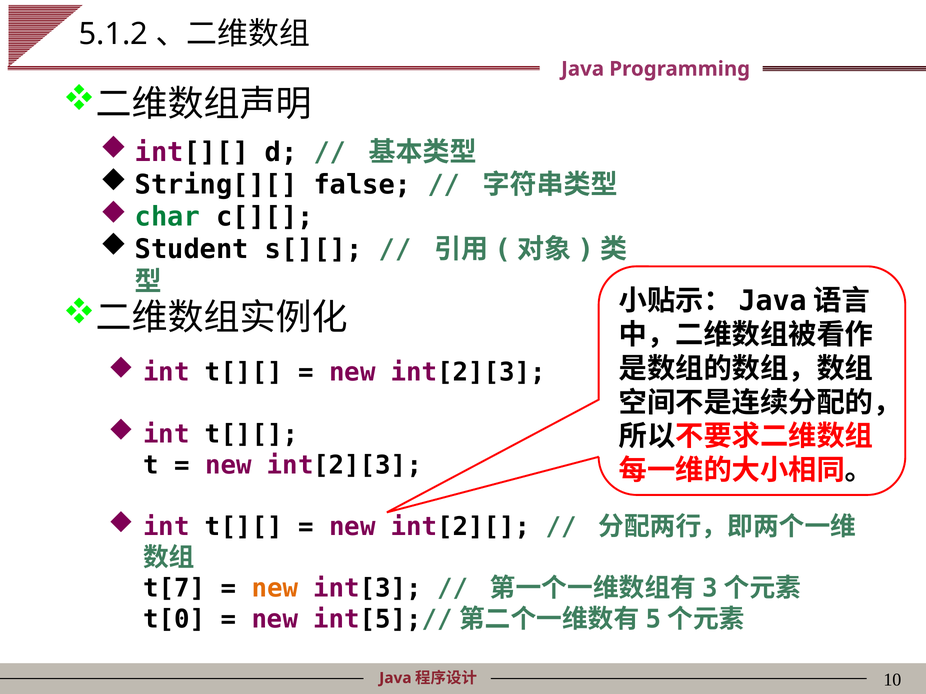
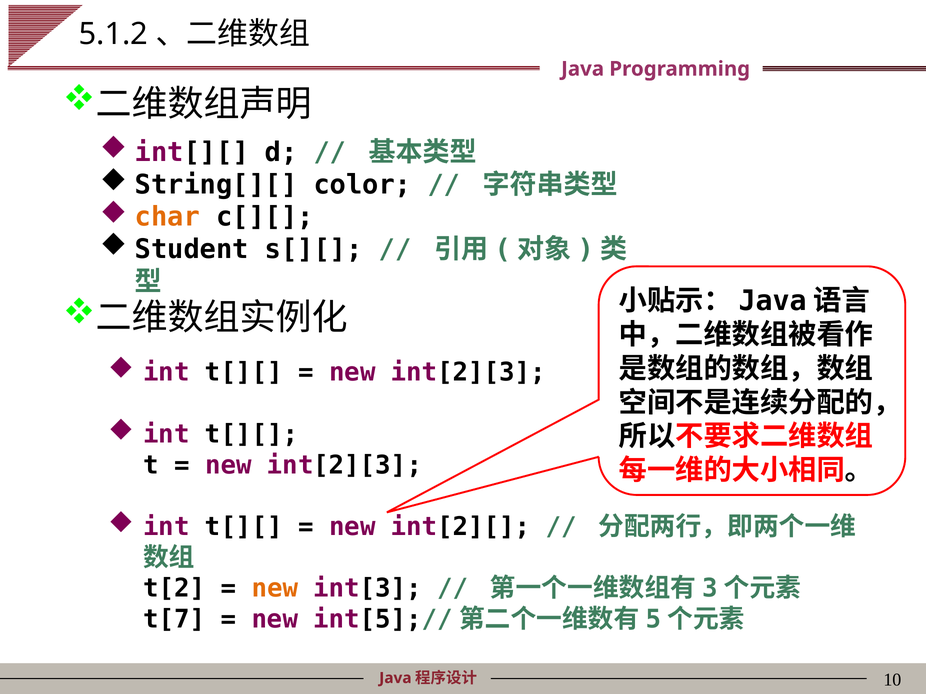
false: false -> color
char colour: green -> orange
t[7: t[7 -> t[2
t[0: t[0 -> t[7
